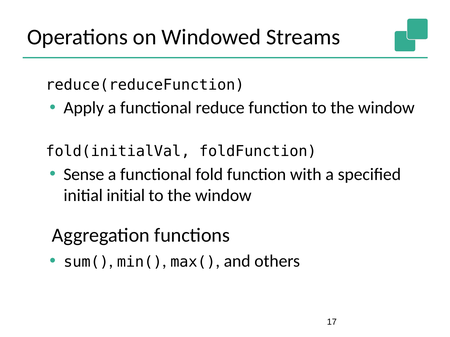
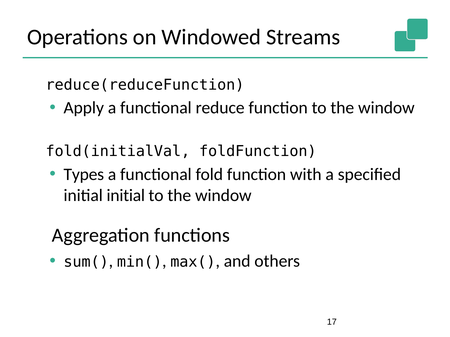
Sense: Sense -> Types
